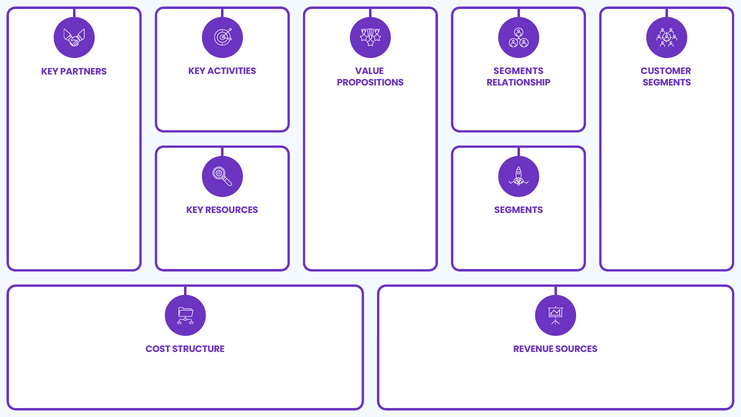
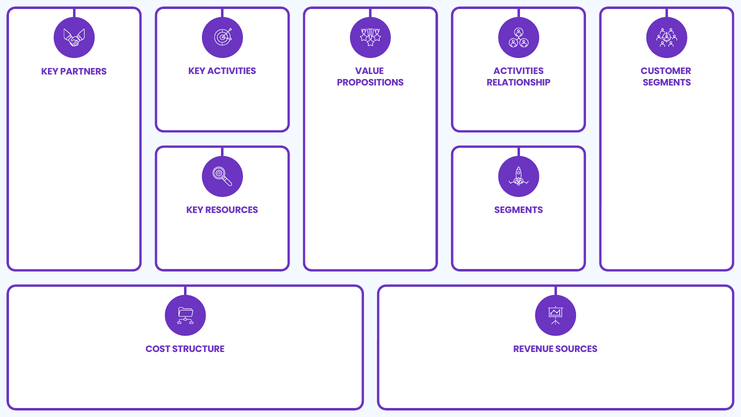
SEGMENTS at (519, 71): SEGMENTS -> ACTIVITIES
